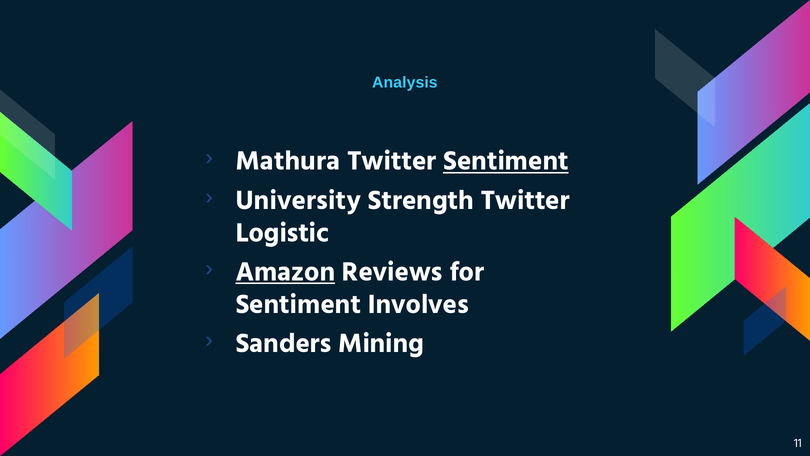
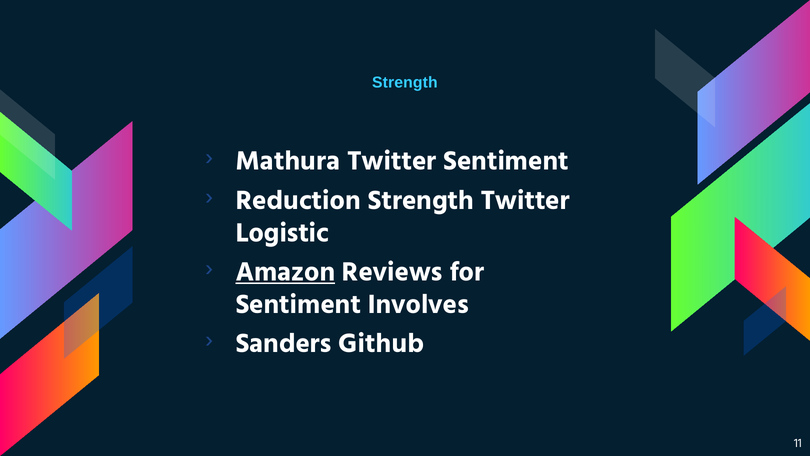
Analysis at (405, 82): Analysis -> Strength
Sentiment at (506, 161) underline: present -> none
University: University -> Reduction
Mining: Mining -> Github
